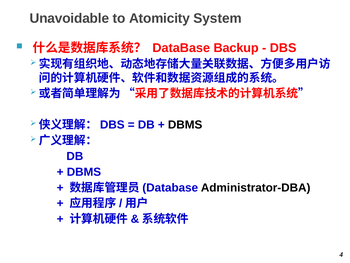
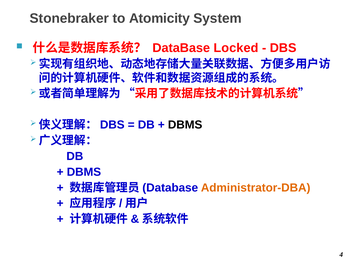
Unavoidable: Unavoidable -> Stonebraker
Backup: Backup -> Locked
Administrator-DBA colour: black -> orange
